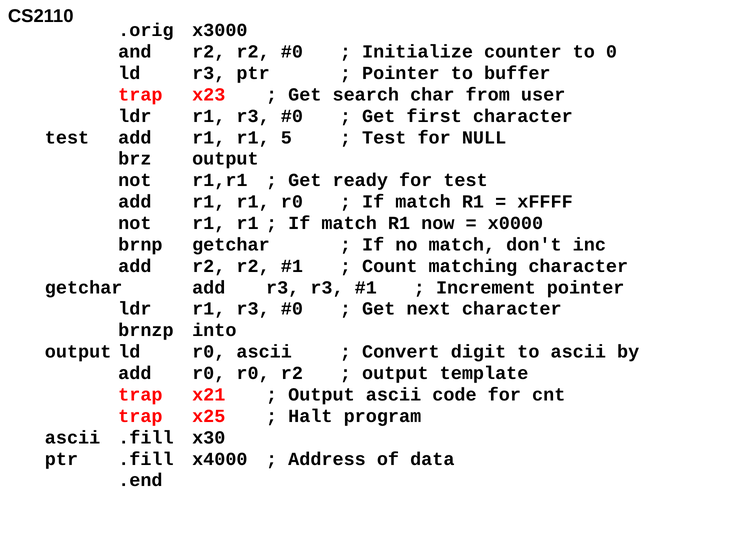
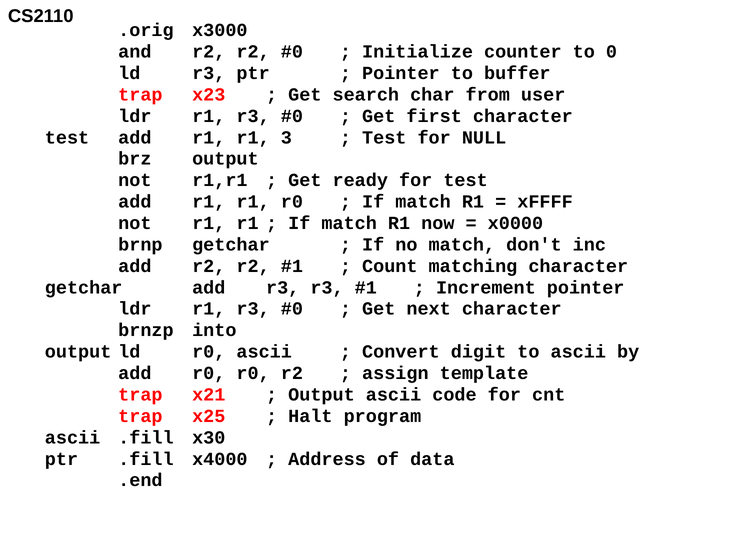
5: 5 -> 3
output at (395, 373): output -> assign
